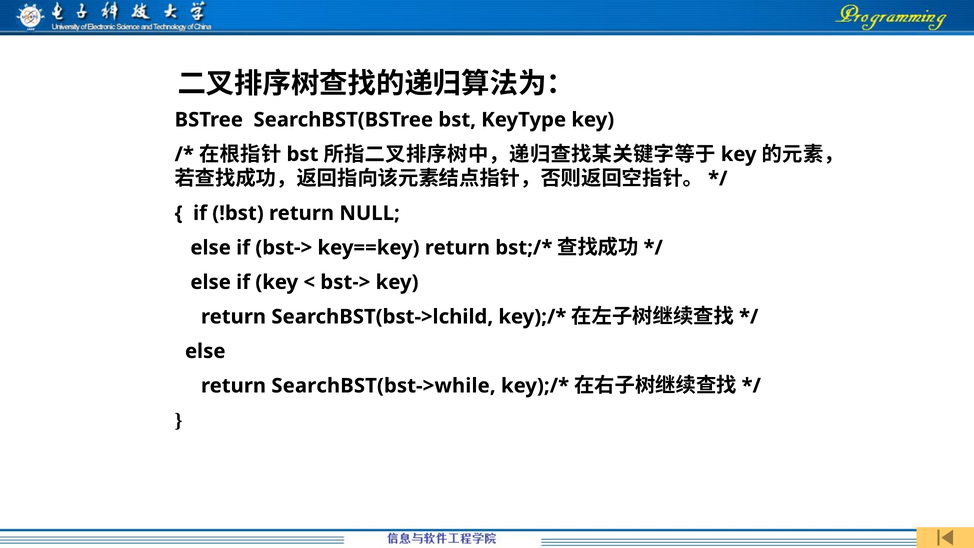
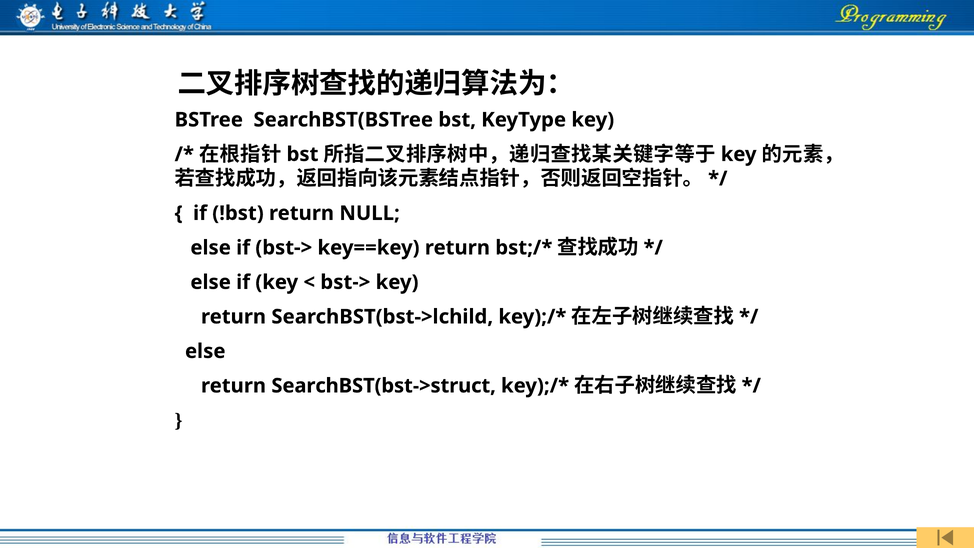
SearchBST(bst->while: SearchBST(bst->while -> SearchBST(bst->struct
